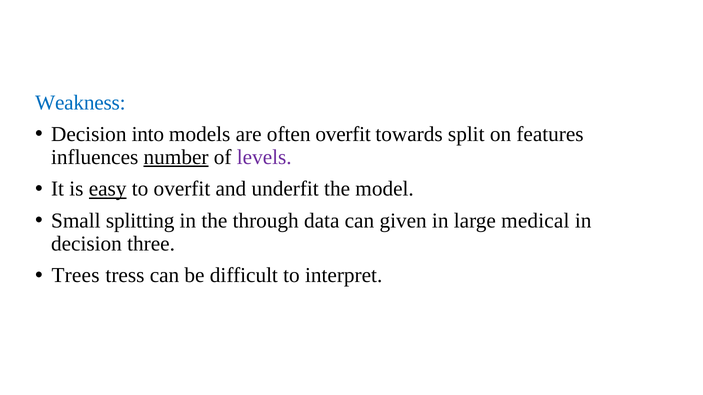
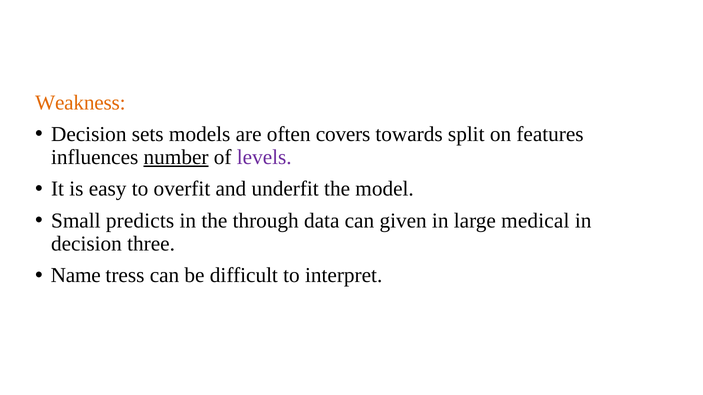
Weakness colour: blue -> orange
into: into -> sets
often overfit: overfit -> covers
easy underline: present -> none
splitting: splitting -> predicts
Trees: Trees -> Name
